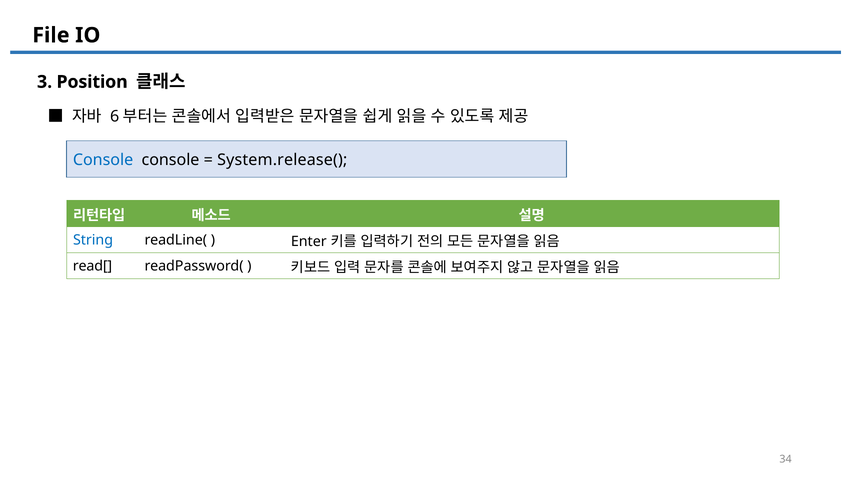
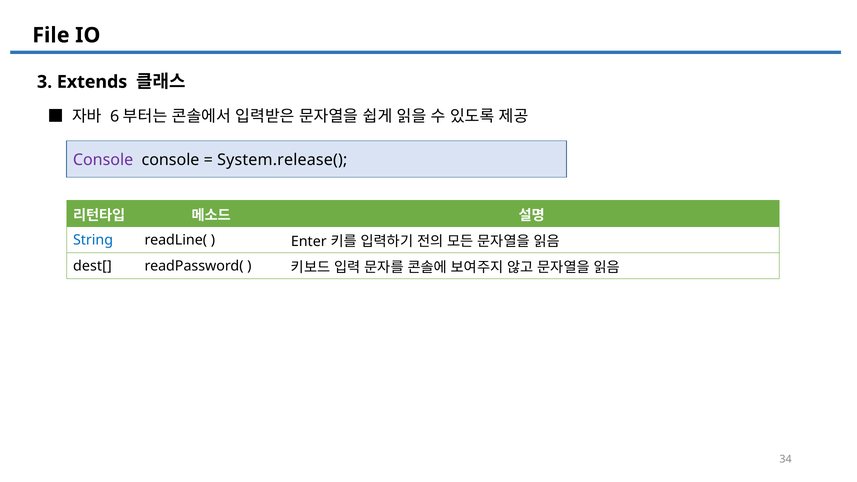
Position: Position -> Extends
Console at (103, 160) colour: blue -> purple
read[: read[ -> dest[
